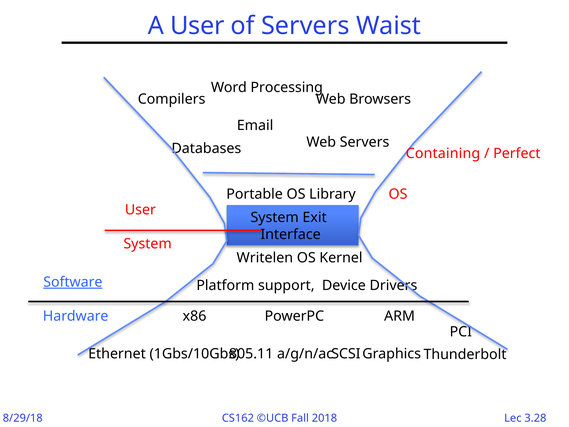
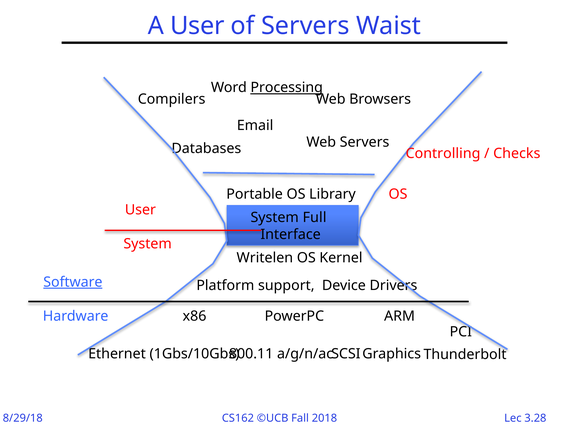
Processing underline: none -> present
Containing: Containing -> Controlling
Perfect: Perfect -> Checks
Exit: Exit -> Full
805.11: 805.11 -> 800.11
